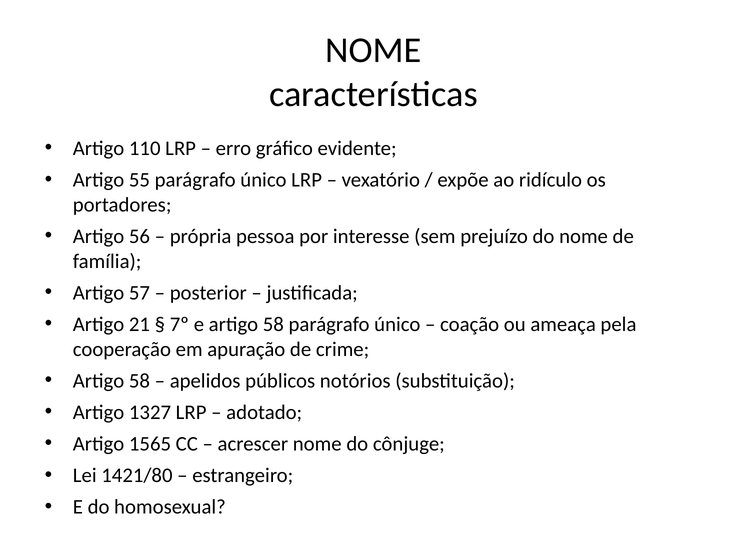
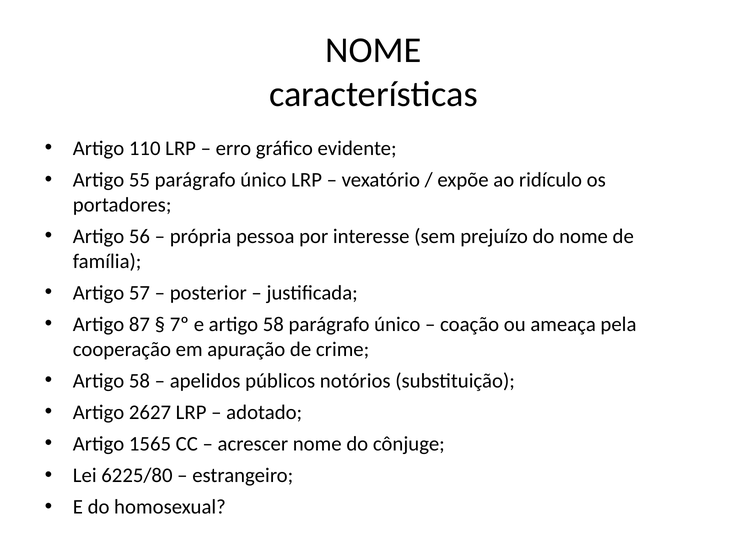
21: 21 -> 87
1327: 1327 -> 2627
1421/80: 1421/80 -> 6225/80
